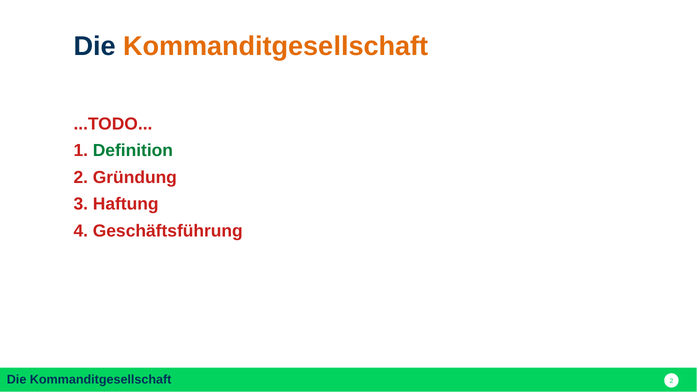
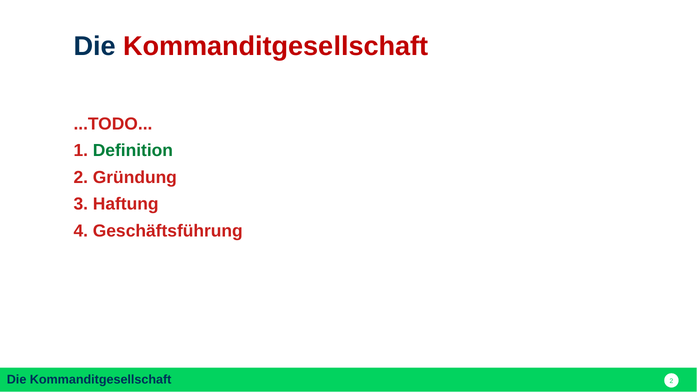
Kommanditgesellschaft at (276, 46) colour: orange -> red
